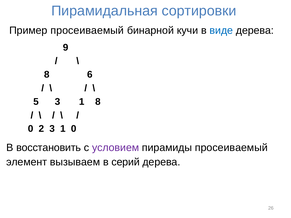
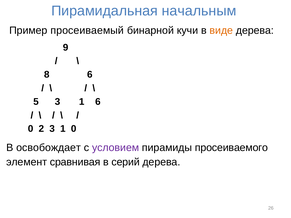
сортировки: сортировки -> начальным
виде colour: blue -> orange
1 8: 8 -> 6
восстановить: восстановить -> освобождает
пирамиды просеиваемый: просеиваемый -> просеиваемого
вызываем: вызываем -> сравнивая
